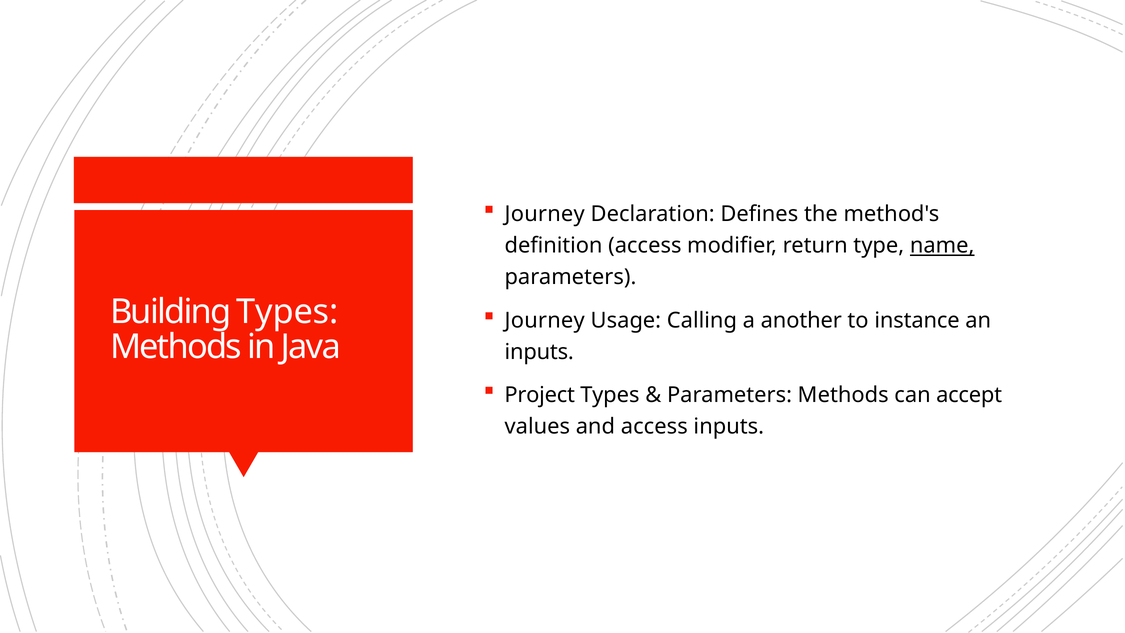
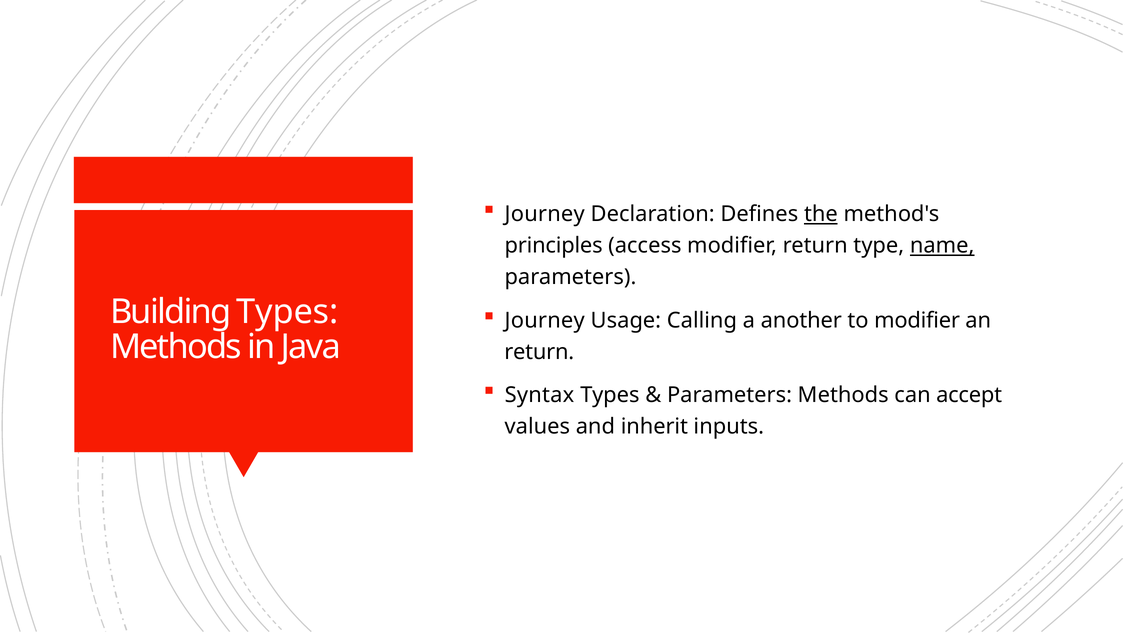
the underline: none -> present
definition: definition -> principles
to instance: instance -> modifier
inputs at (539, 352): inputs -> return
Project: Project -> Syntax
and access: access -> inherit
